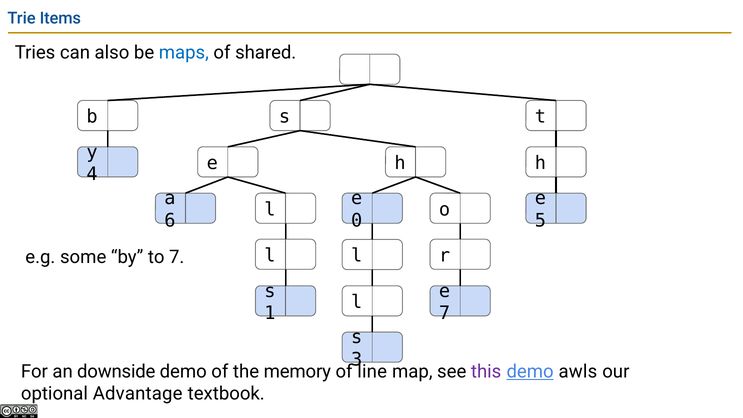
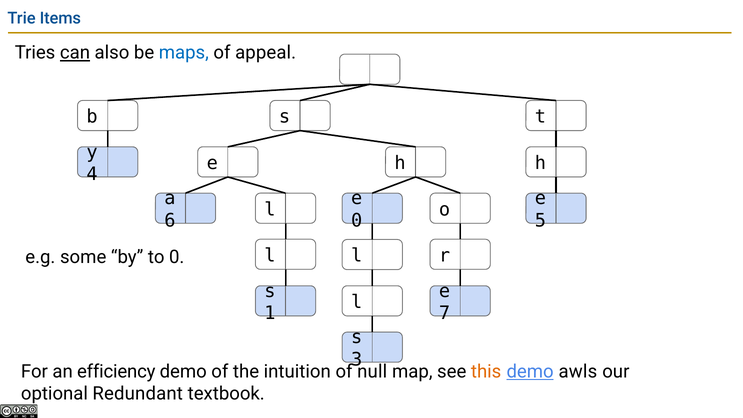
can underline: none -> present
shared: shared -> appeal
to 7: 7 -> 0
downside: downside -> efficiency
memory: memory -> intuition
line: line -> null
this colour: purple -> orange
Advantage: Advantage -> Redundant
